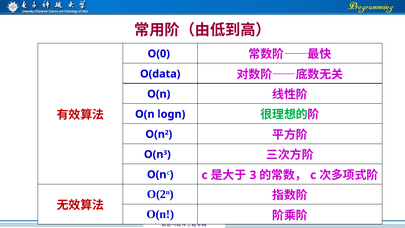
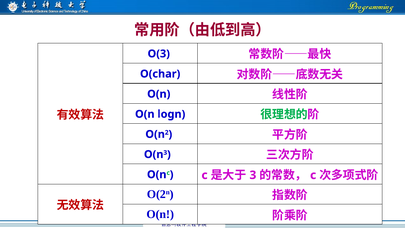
O(0: O(0 -> O(3
O(data: O(data -> O(char
